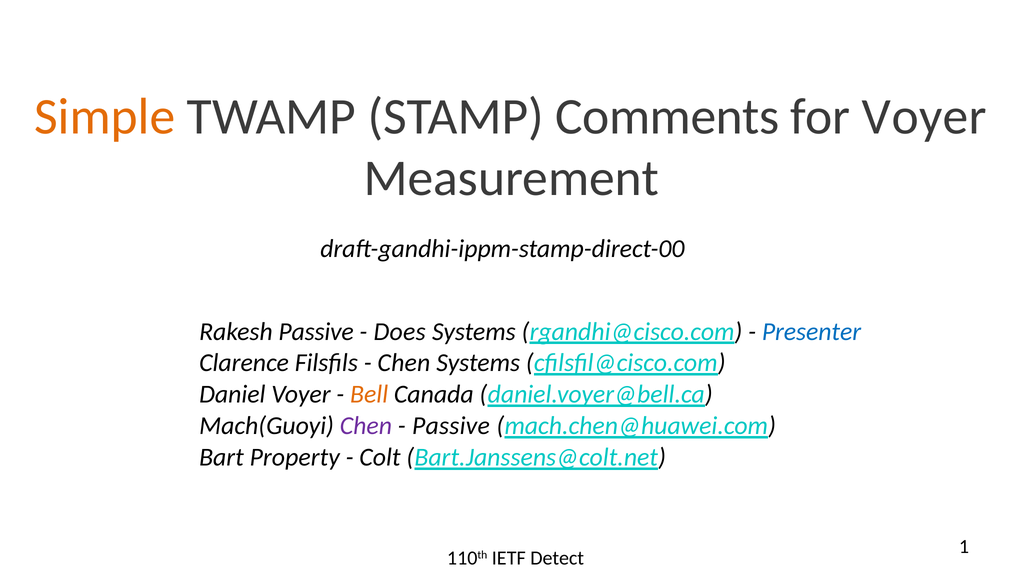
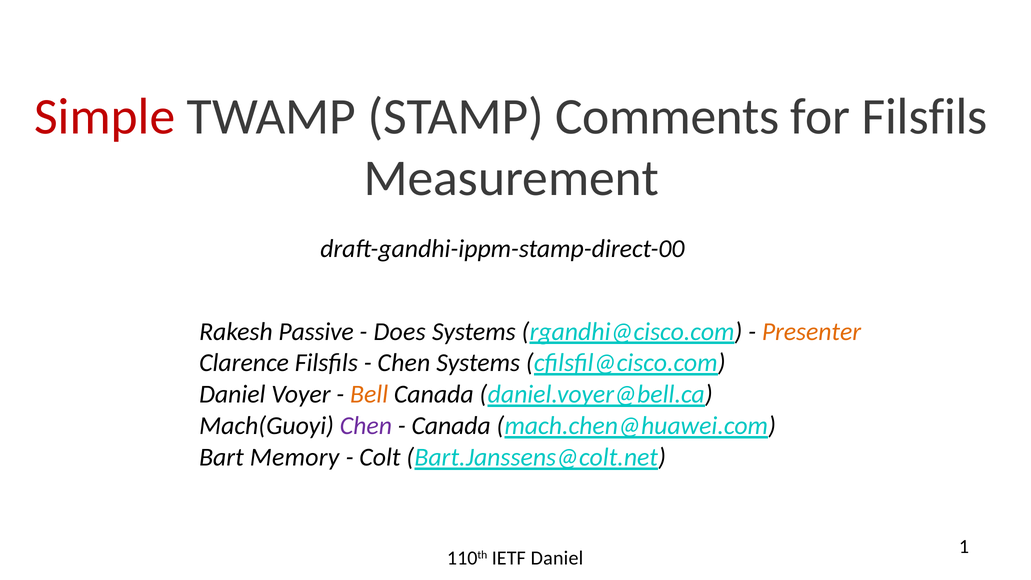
Simple colour: orange -> red
for Voyer: Voyer -> Filsfils
Presenter colour: blue -> orange
Passive at (451, 426): Passive -> Canada
Property: Property -> Memory
IETF Detect: Detect -> Daniel
